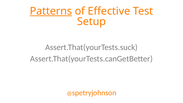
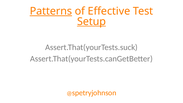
Setup underline: none -> present
